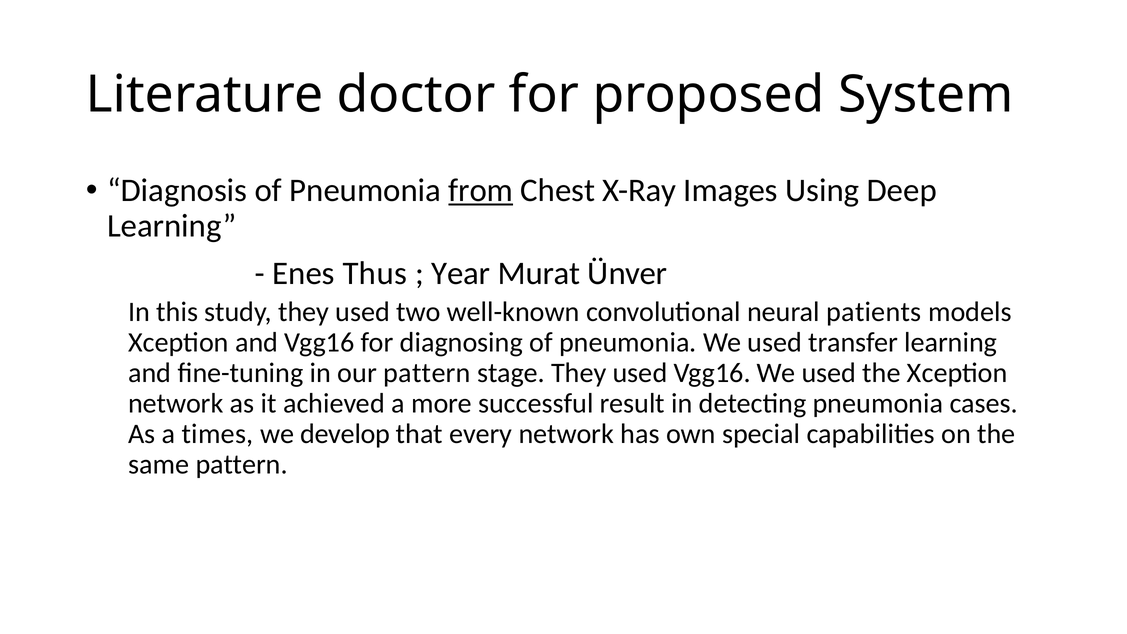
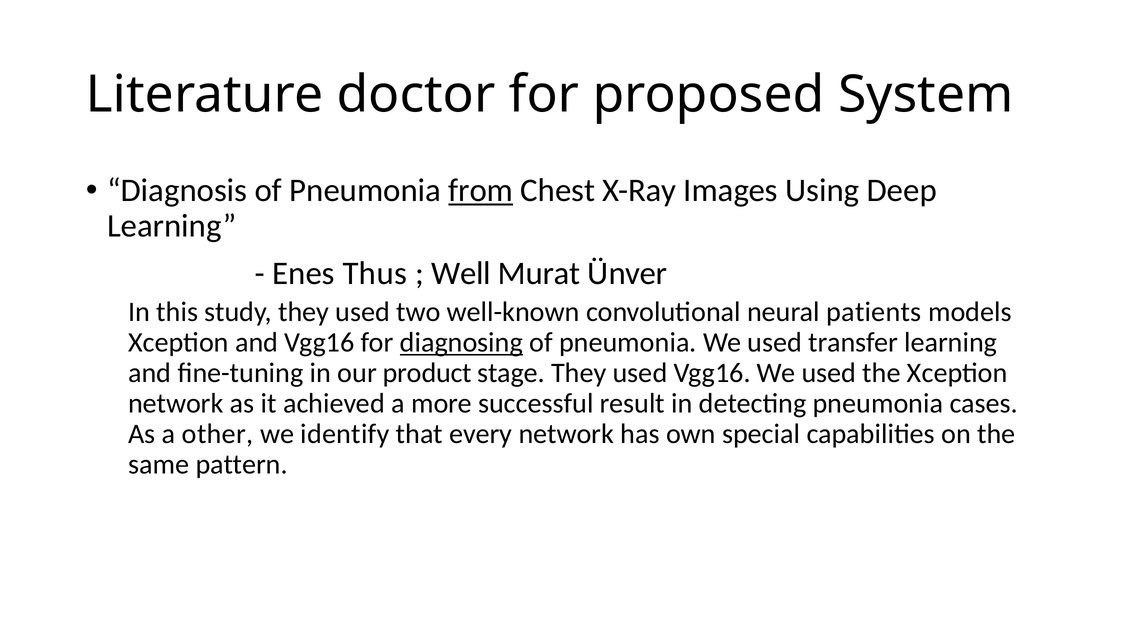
Year: Year -> Well
diagnosing underline: none -> present
our pattern: pattern -> product
times: times -> other
develop: develop -> identify
